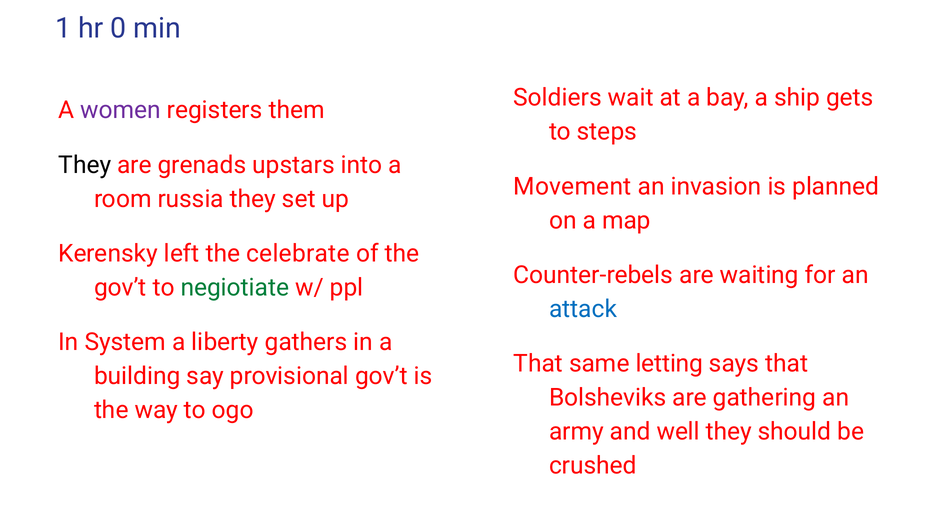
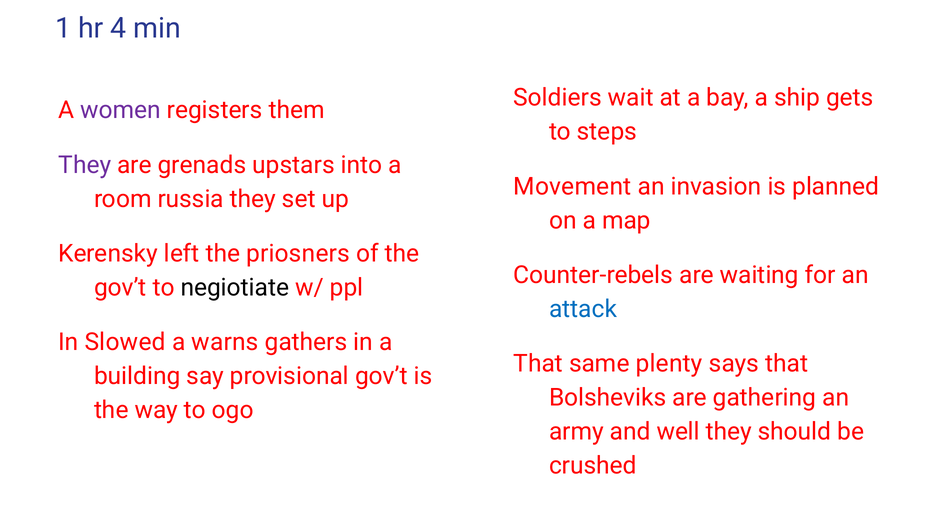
0: 0 -> 4
They at (85, 165) colour: black -> purple
celebrate: celebrate -> priosners
negiotiate colour: green -> black
System: System -> Slowed
liberty: liberty -> warns
letting: letting -> plenty
